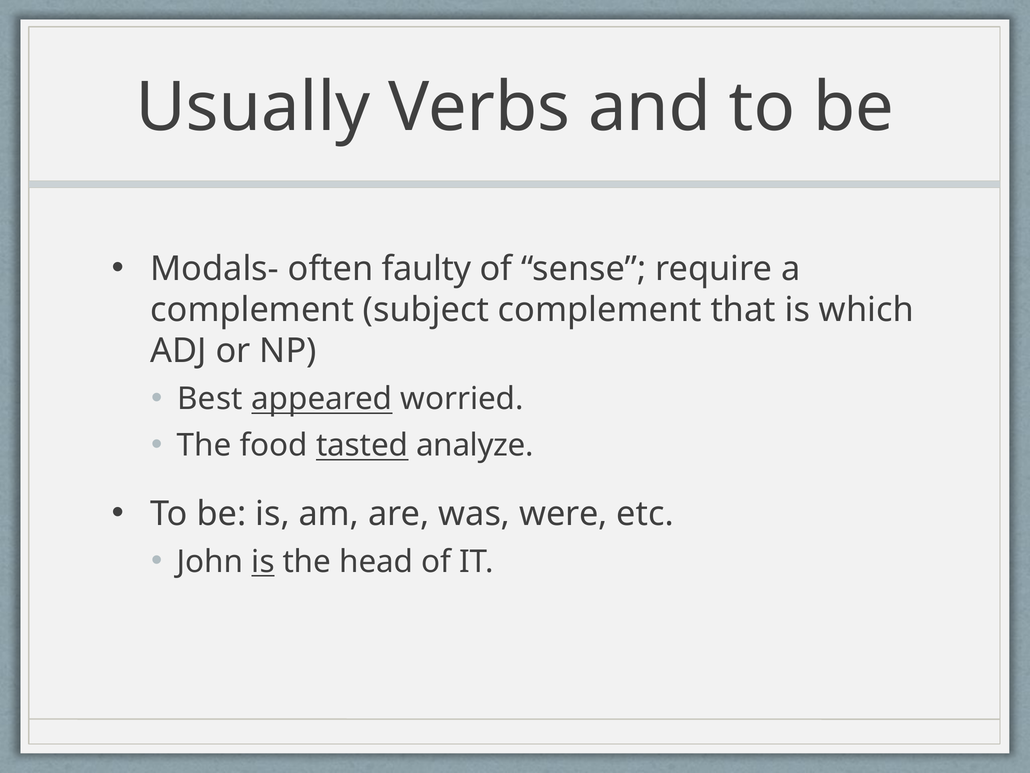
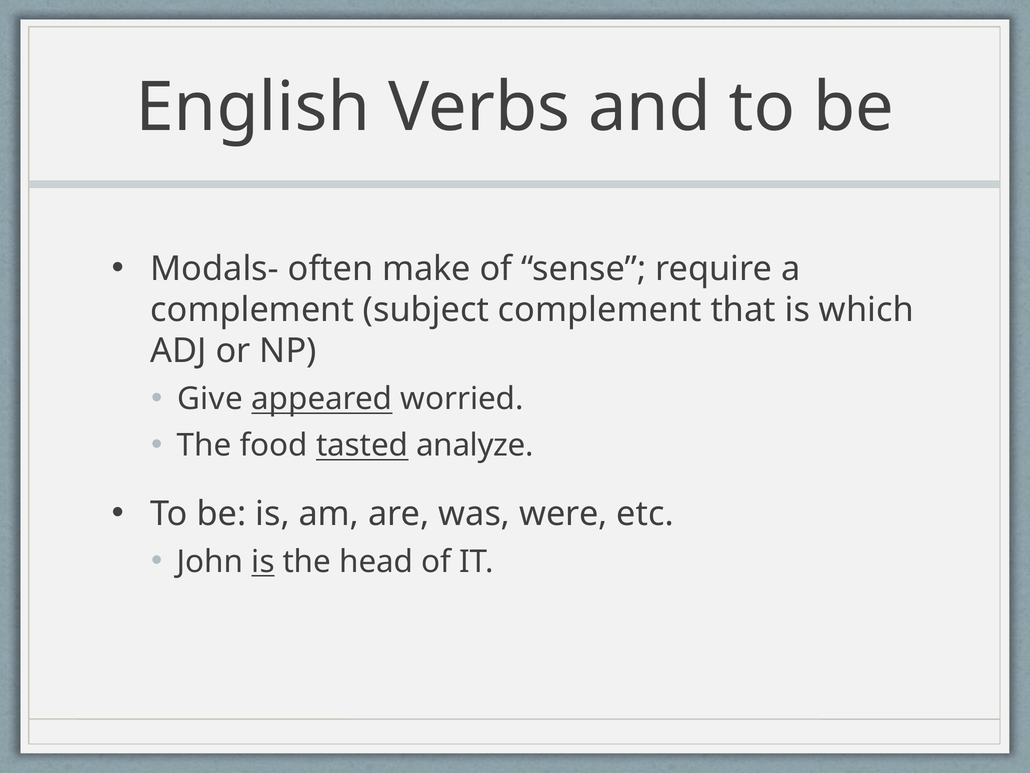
Usually: Usually -> English
faulty: faulty -> make
Best: Best -> Give
